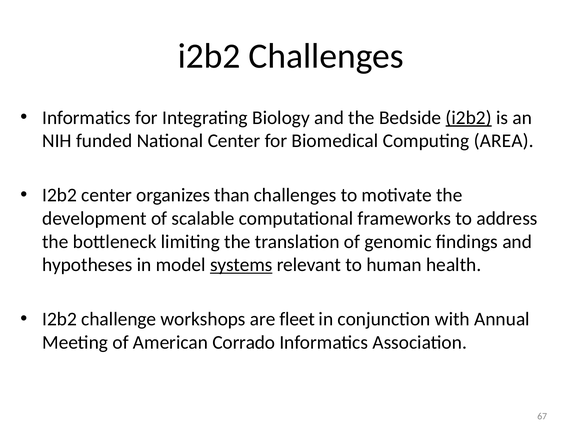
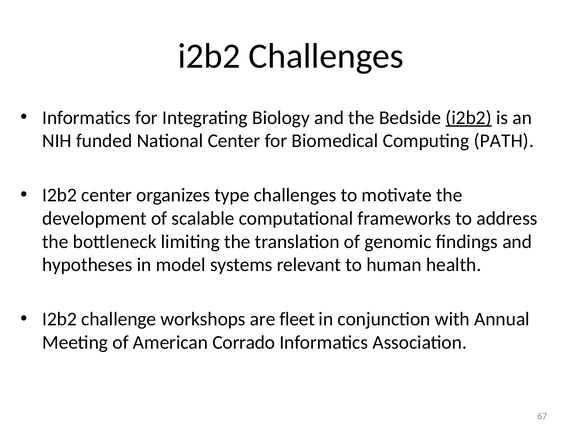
AREA: AREA -> PATH
than: than -> type
systems underline: present -> none
